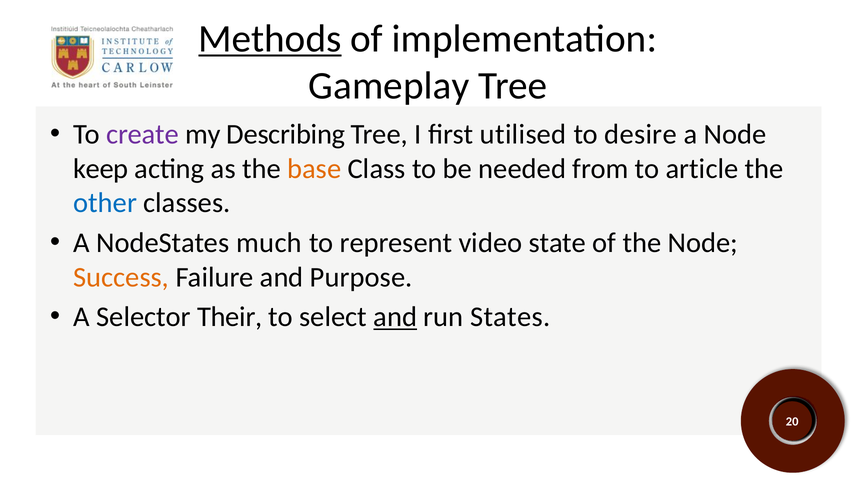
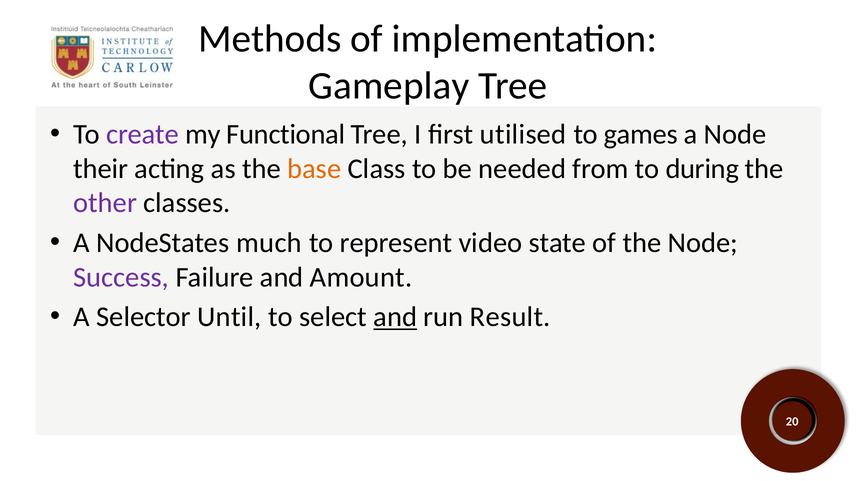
Methods underline: present -> none
Describing: Describing -> Functional
desire: desire -> games
keep: keep -> their
article: article -> during
other colour: blue -> purple
Success colour: orange -> purple
Purpose: Purpose -> Amount
Their: Their -> Until
States: States -> Result
